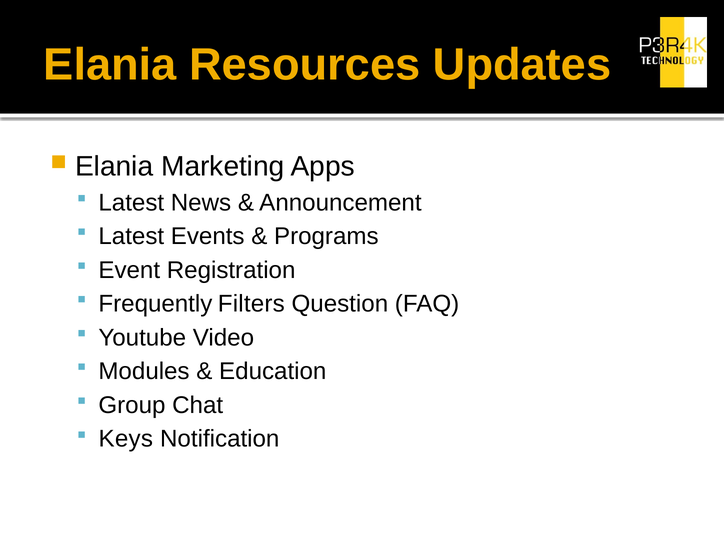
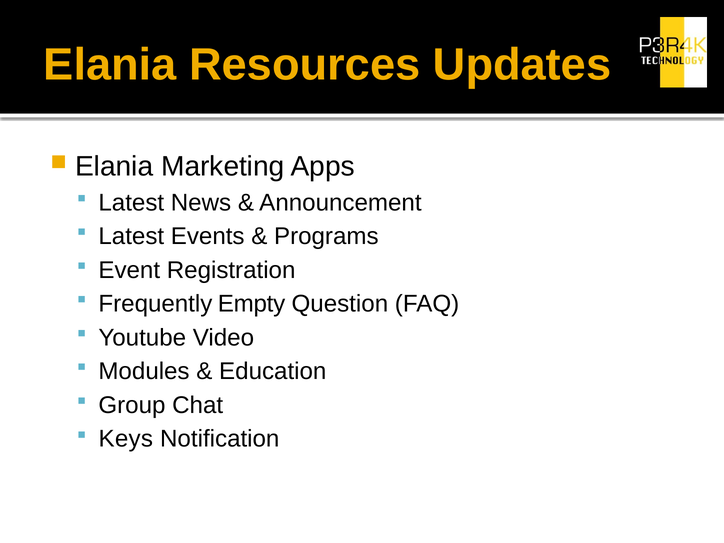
Filters: Filters -> Empty
